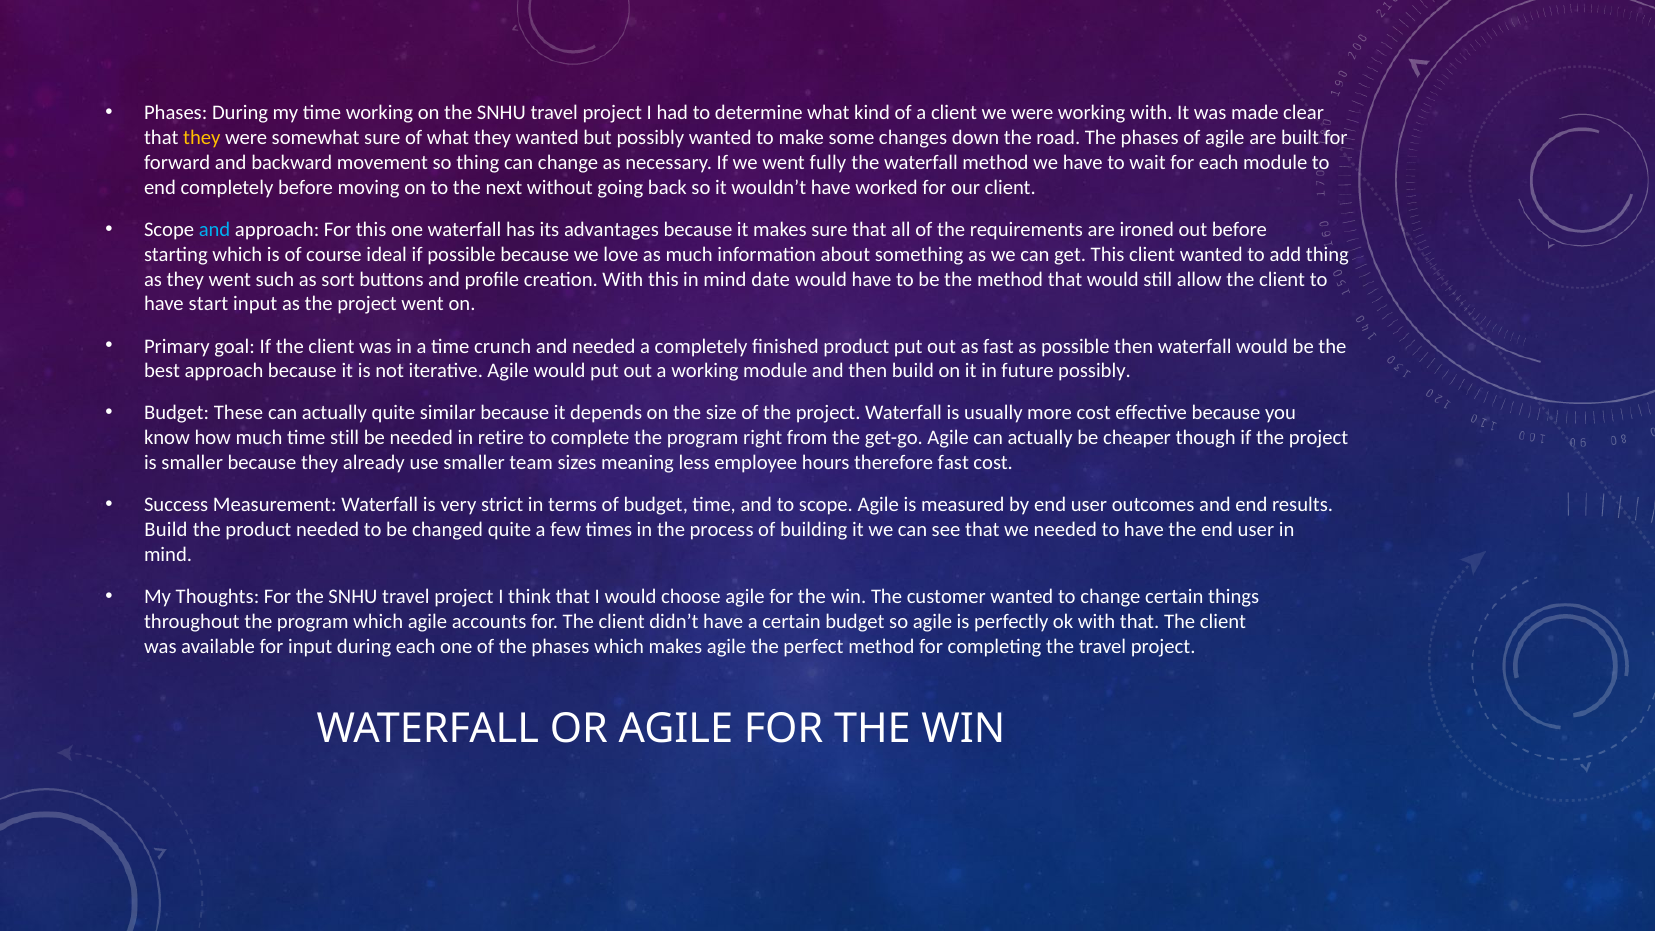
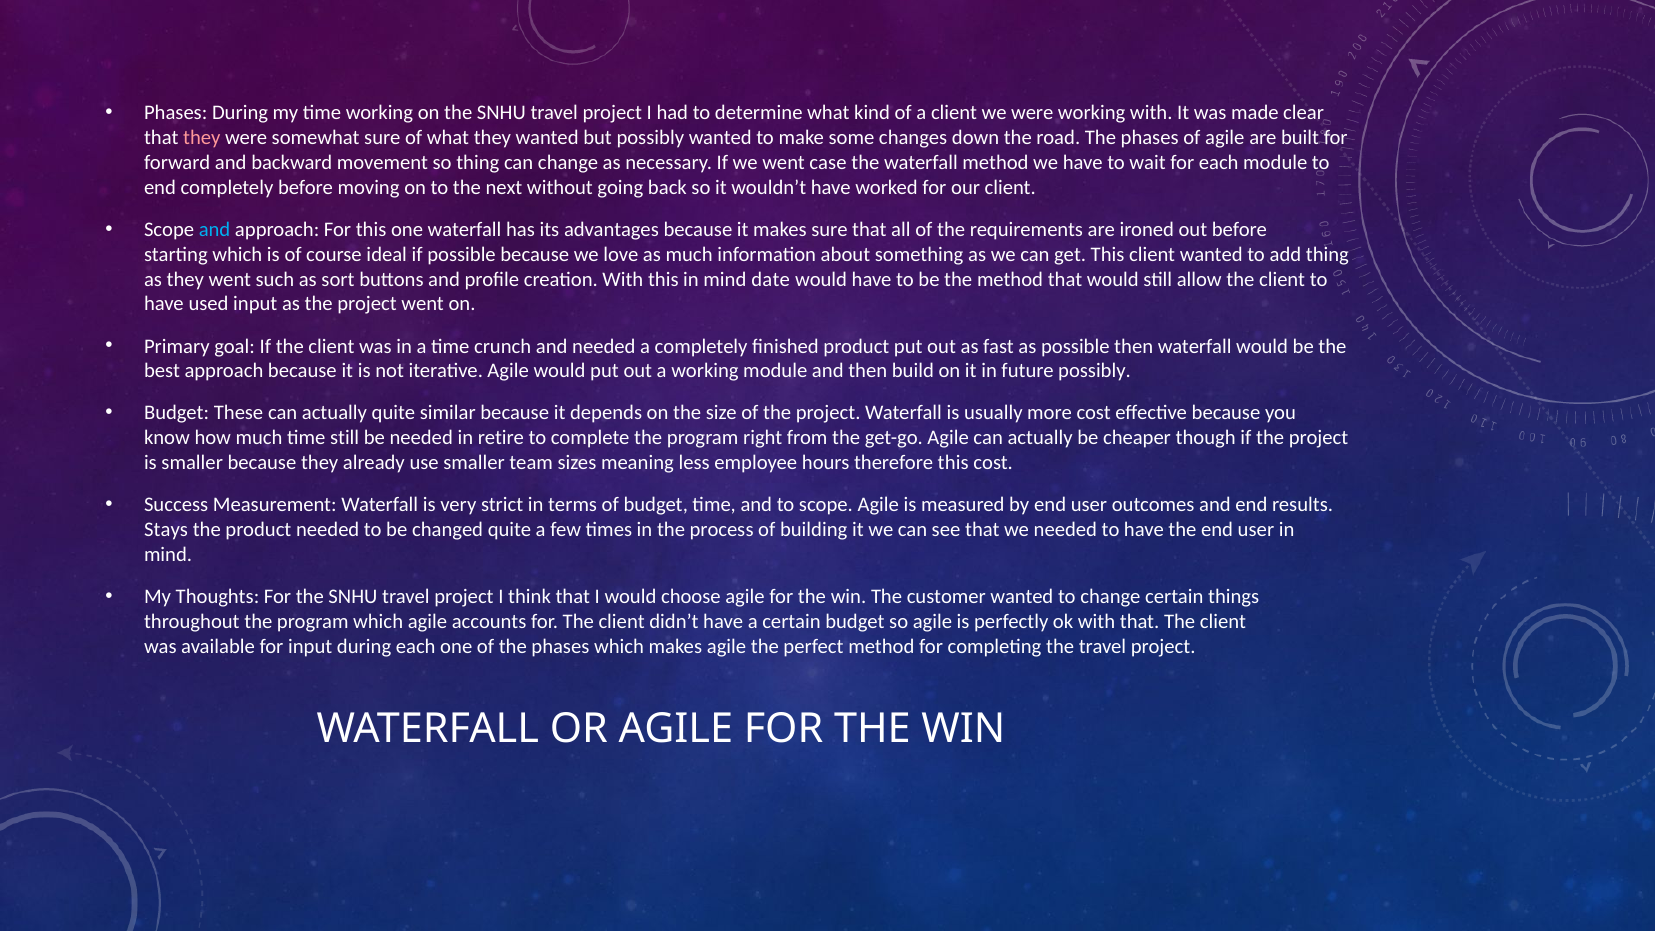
they at (202, 138) colour: yellow -> pink
fully: fully -> case
start: start -> used
therefore fast: fast -> this
Build at (166, 530): Build -> Stays
